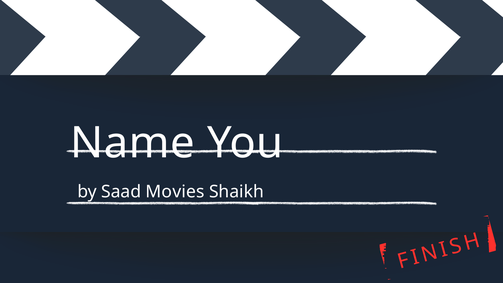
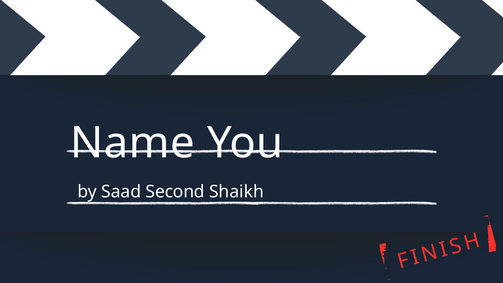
Movies: Movies -> Second
